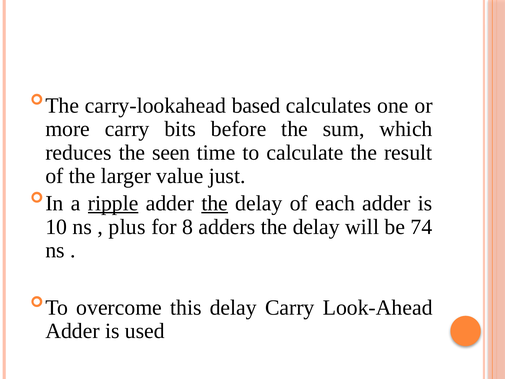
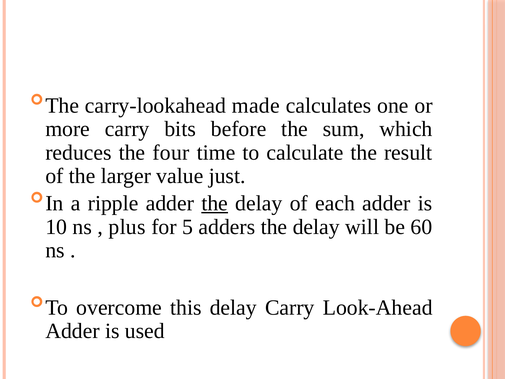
based: based -> made
seen: seen -> four
ripple underline: present -> none
8: 8 -> 5
74: 74 -> 60
